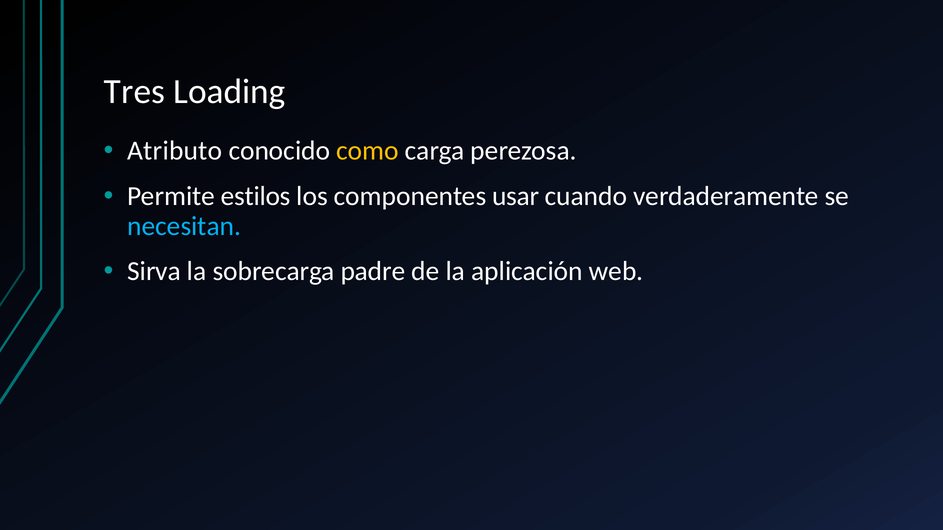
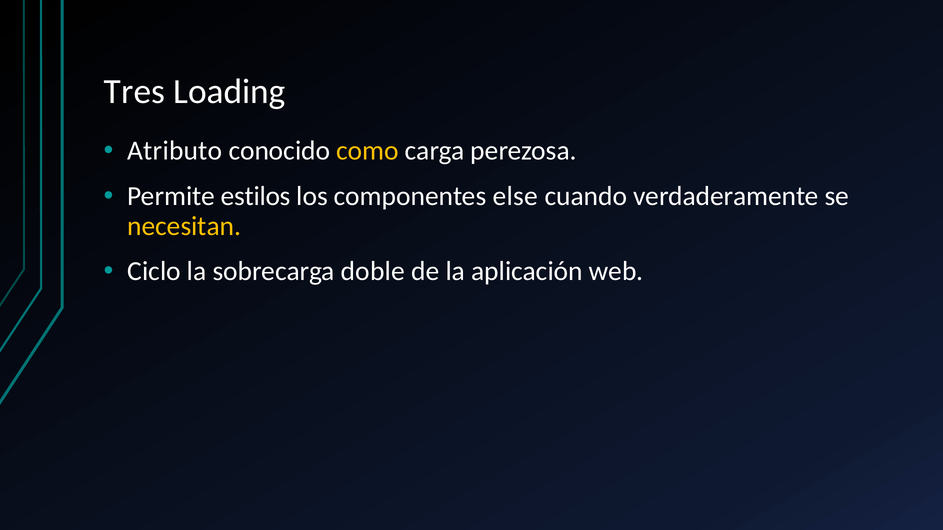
usar: usar -> else
necesitan colour: light blue -> yellow
Sirva: Sirva -> Ciclo
padre: padre -> doble
